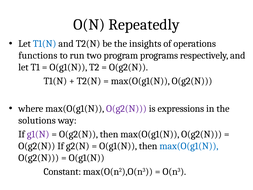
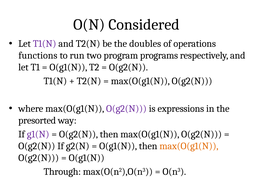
Repeatedly: Repeatedly -> Considered
T1(N at (45, 44) colour: blue -> purple
insights: insights -> doubles
solutions: solutions -> presorted
max(O(g1(N at (189, 146) colour: blue -> orange
Constant: Constant -> Through
